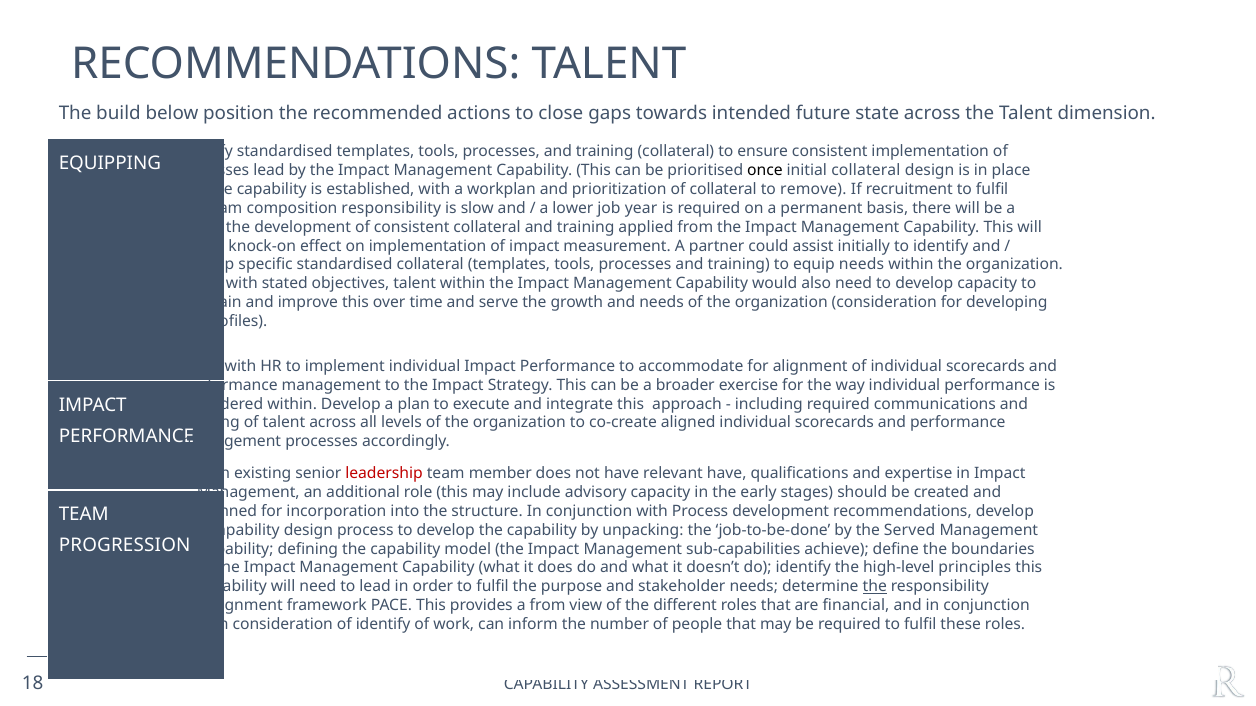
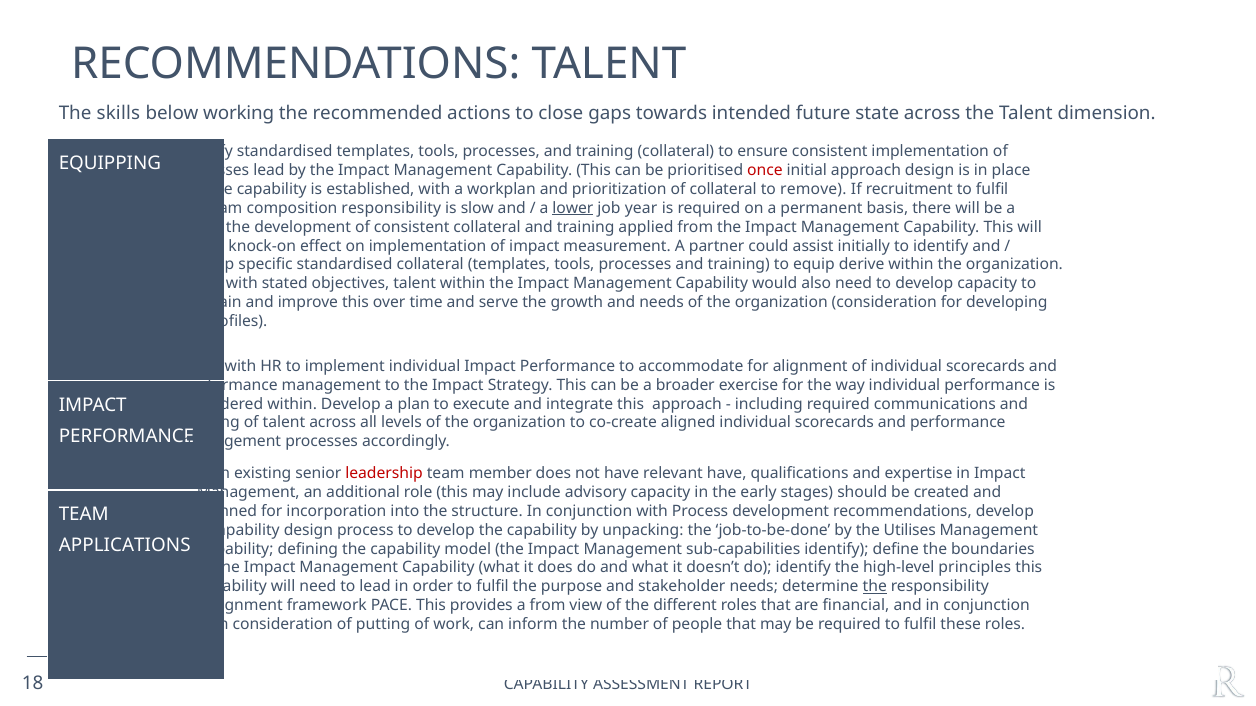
build: build -> skills
position: position -> working
once colour: black -> red
initial collateral: collateral -> approach
lower underline: none -> present
equip needs: needs -> derive
Served: Served -> Utilises
PROGRESSION: PROGRESSION -> APPLICATIONS
sub-capabilities achieve: achieve -> identify
of identify: identify -> putting
